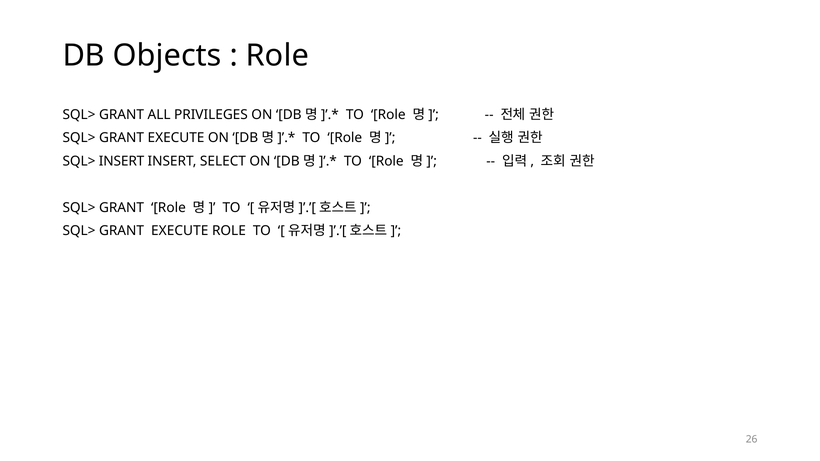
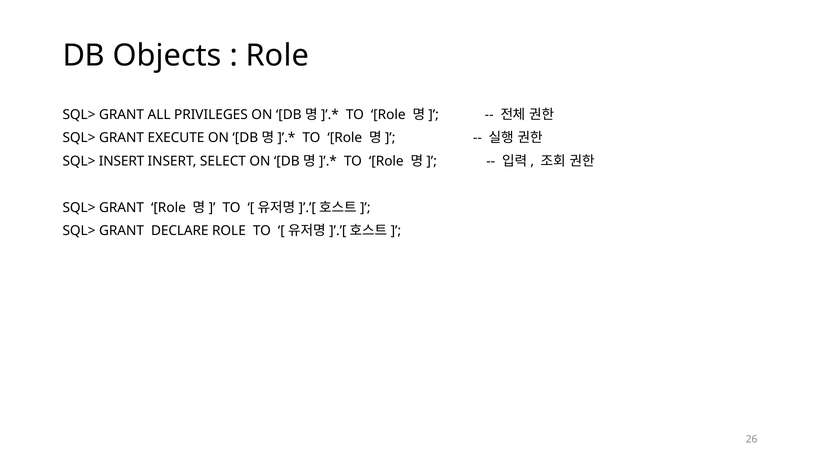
EXECUTE at (180, 231): EXECUTE -> DECLARE
